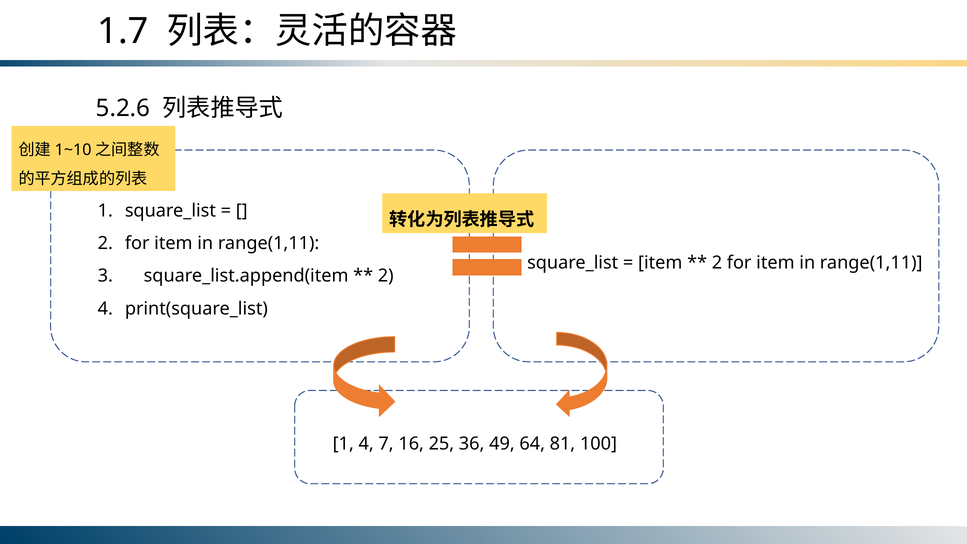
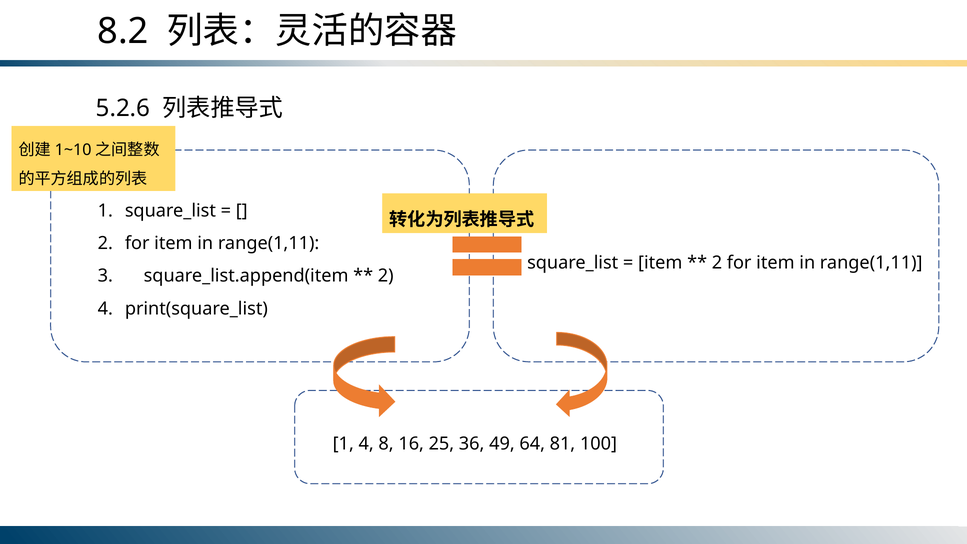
1.7: 1.7 -> 8.2
7: 7 -> 8
